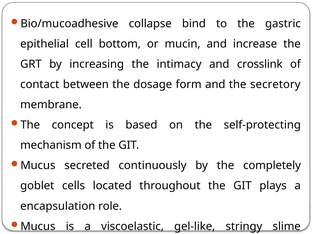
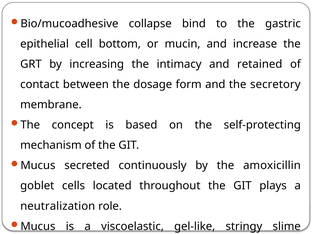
crosslink: crosslink -> retained
completely: completely -> amoxicillin
encapsulation: encapsulation -> neutralization
